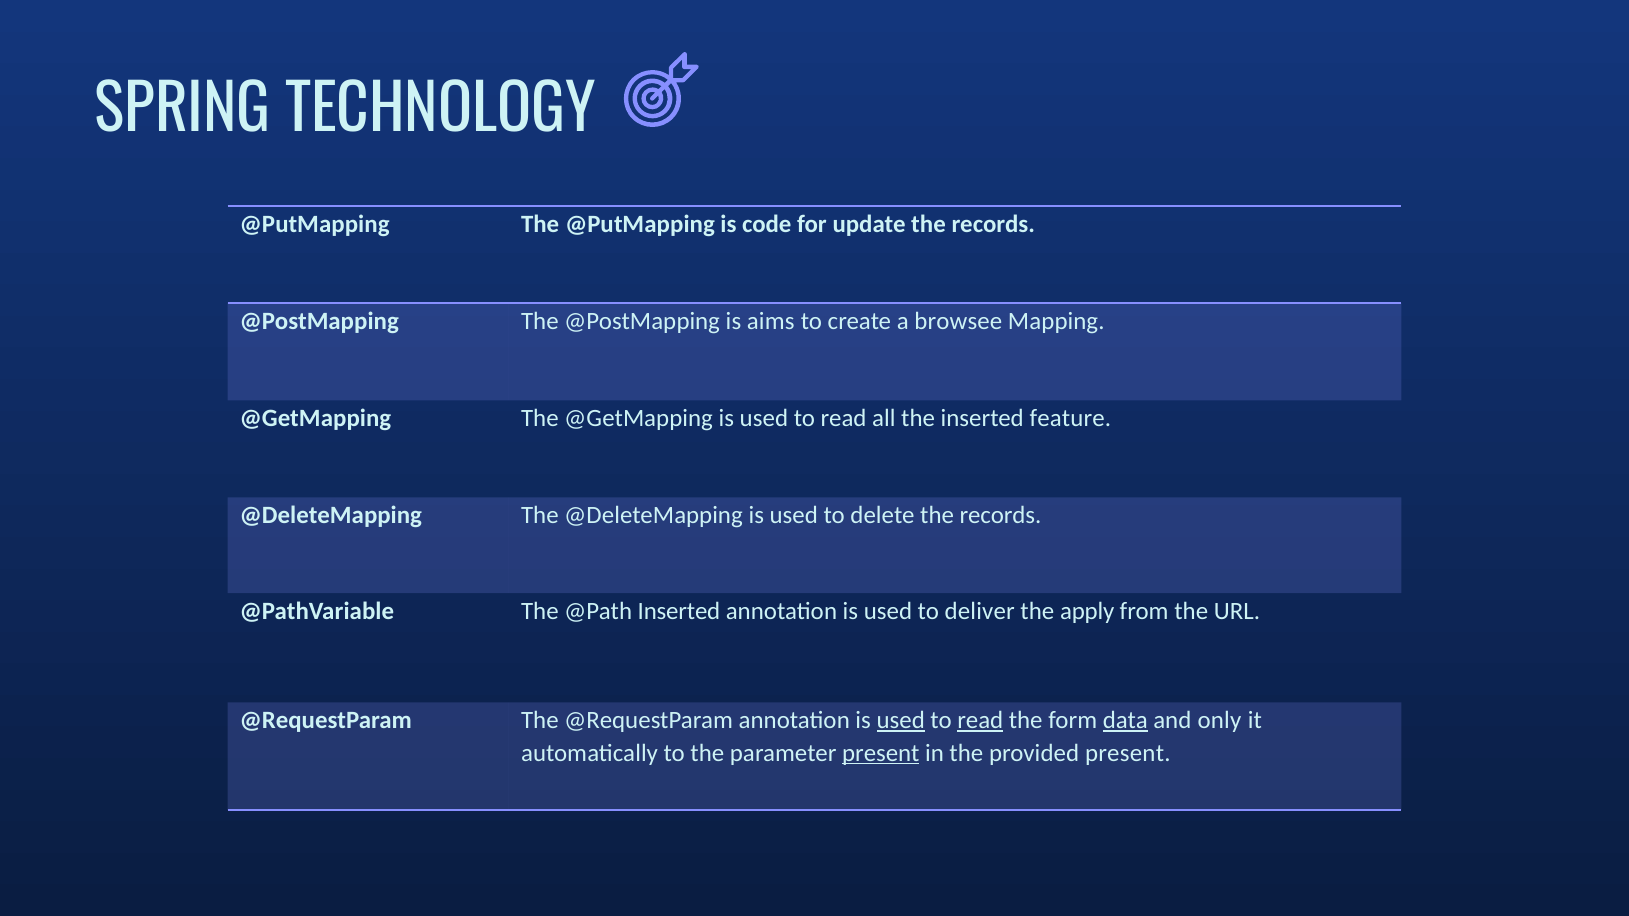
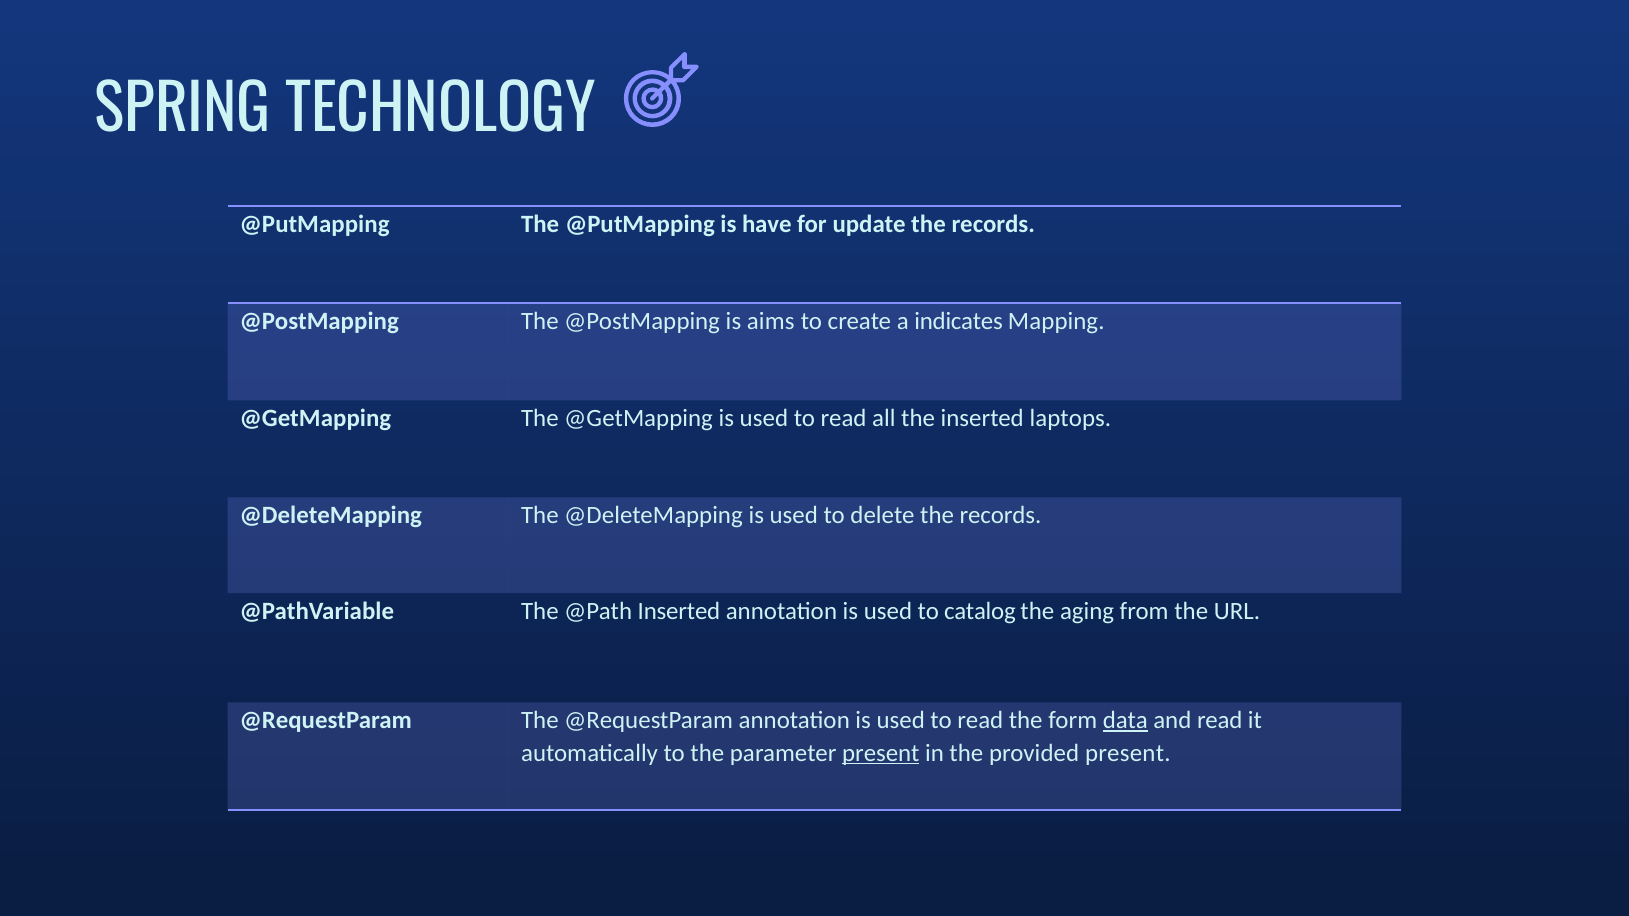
code: code -> have
browsee: browsee -> indicates
feature: feature -> laptops
deliver: deliver -> catalog
apply: apply -> aging
used at (901, 720) underline: present -> none
read at (980, 720) underline: present -> none
and only: only -> read
